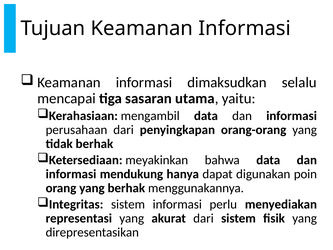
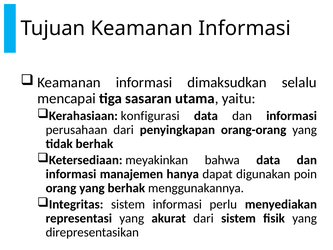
mengambil: mengambil -> konfigurasi
mendukung: mendukung -> manajemen
